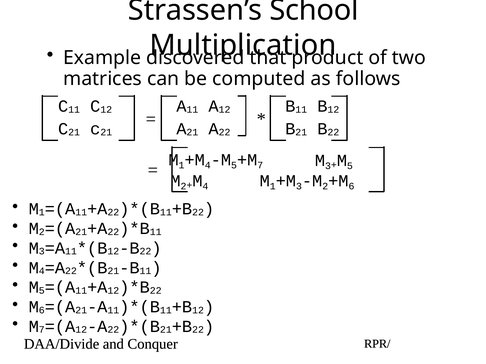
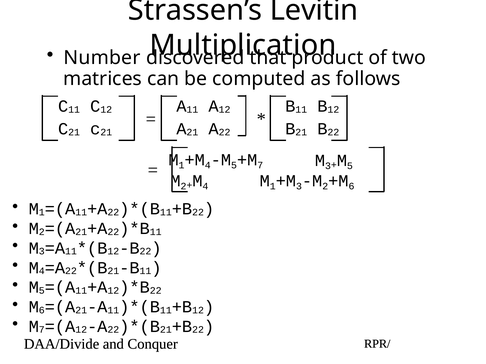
School: School -> Levitin
Example: Example -> Number
